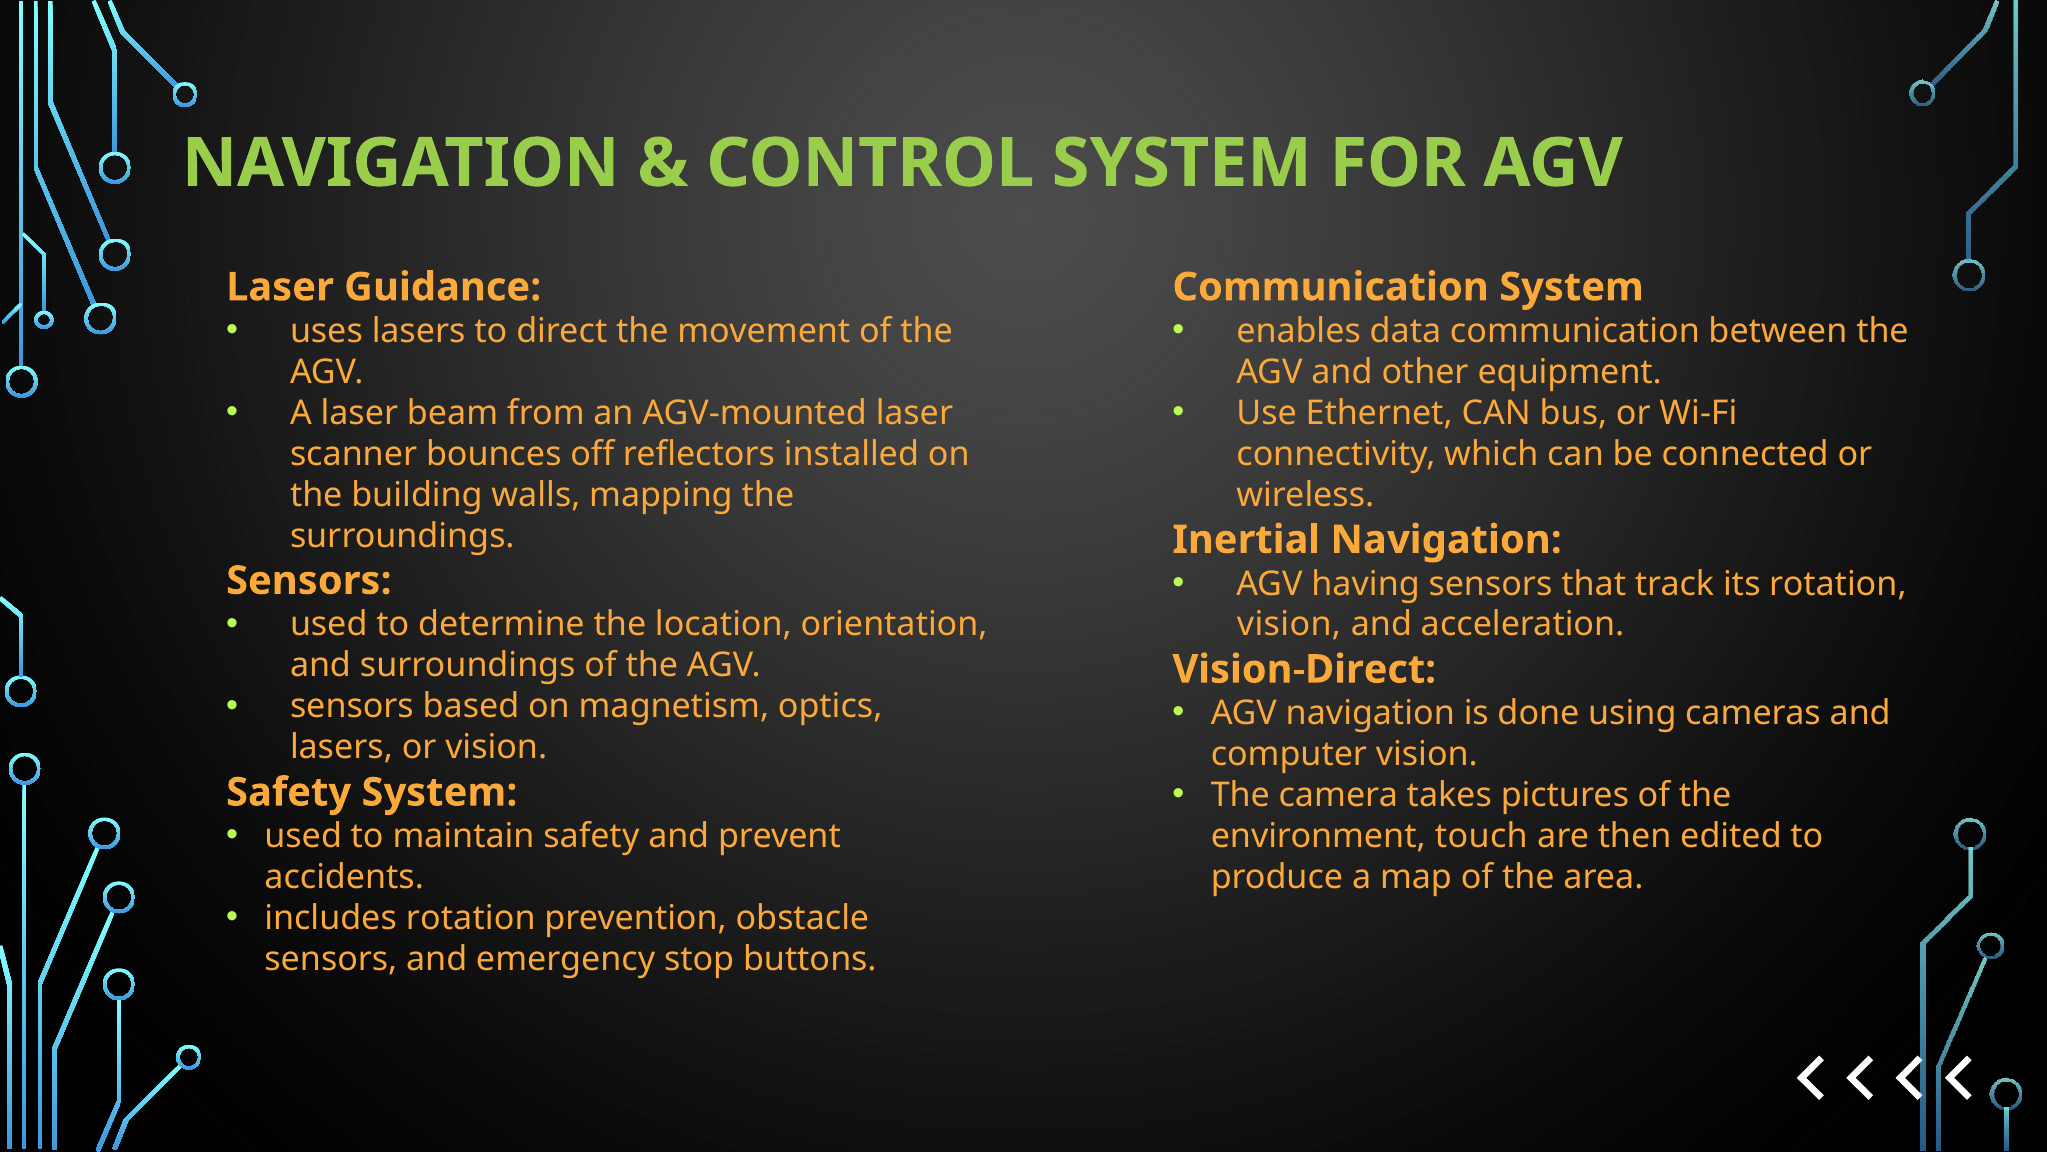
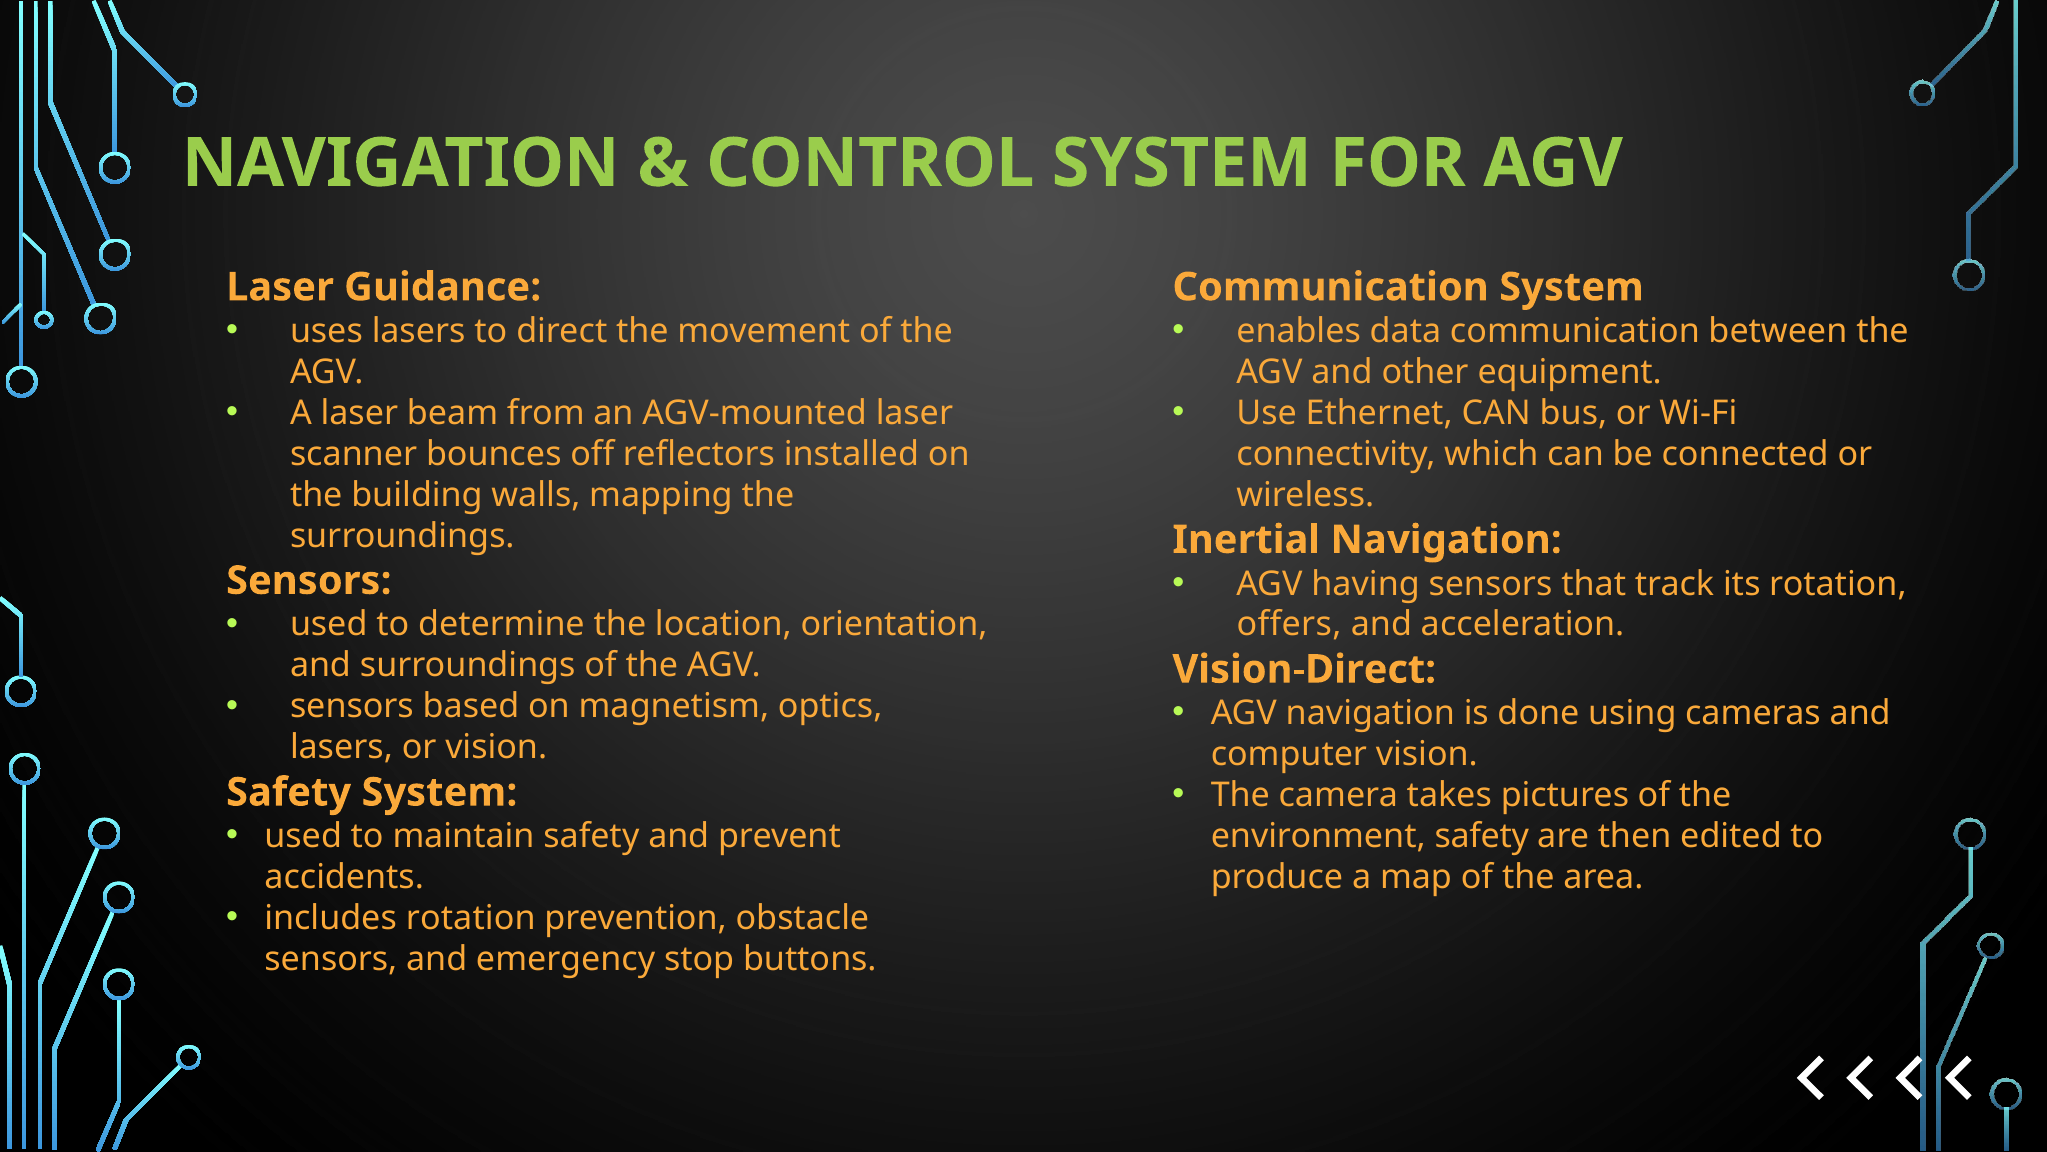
vision at (1289, 624): vision -> offers
environment touch: touch -> safety
